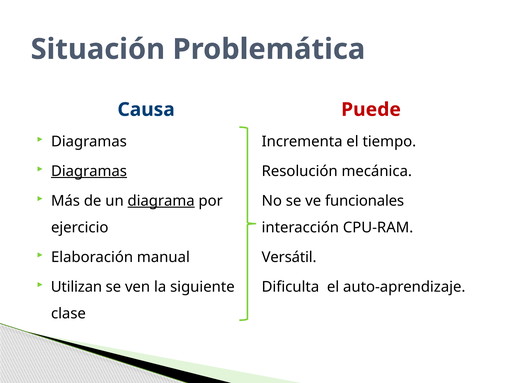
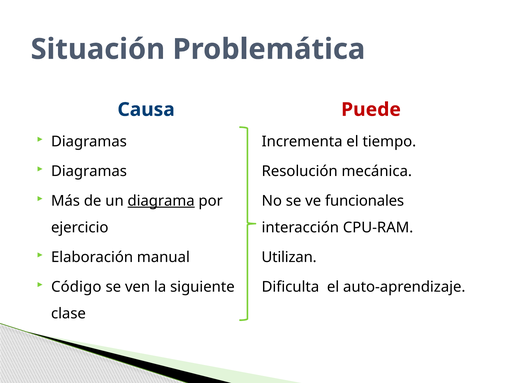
Diagramas at (89, 171) underline: present -> none
Versátil: Versátil -> Utilizan
Utilizan: Utilizan -> Código
